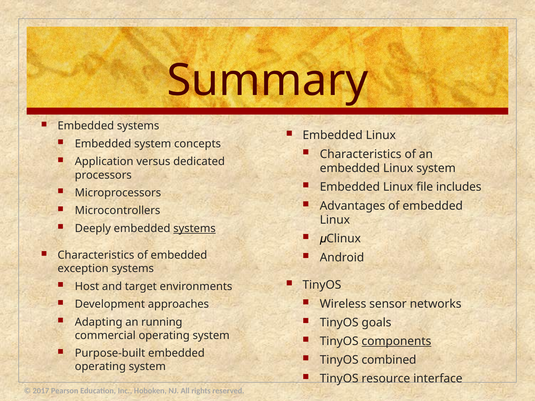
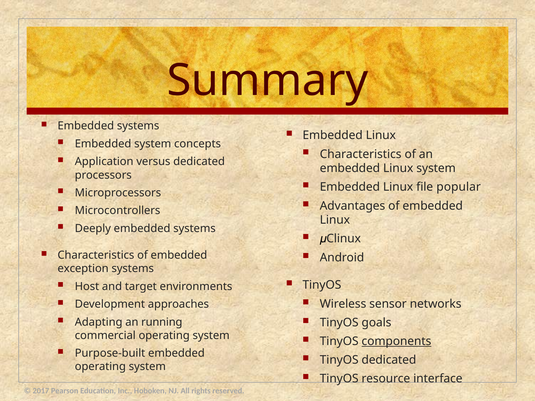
includes: includes -> popular
systems at (194, 229) underline: present -> none
TinyOS combined: combined -> dedicated
